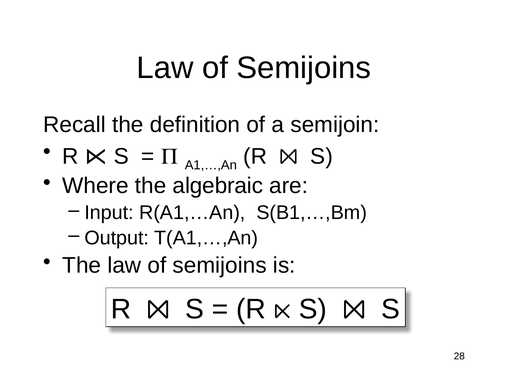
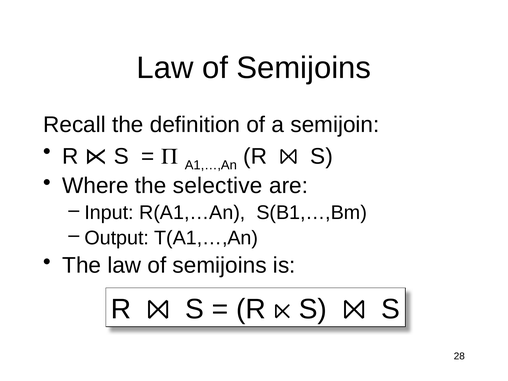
algebraic: algebraic -> selective
